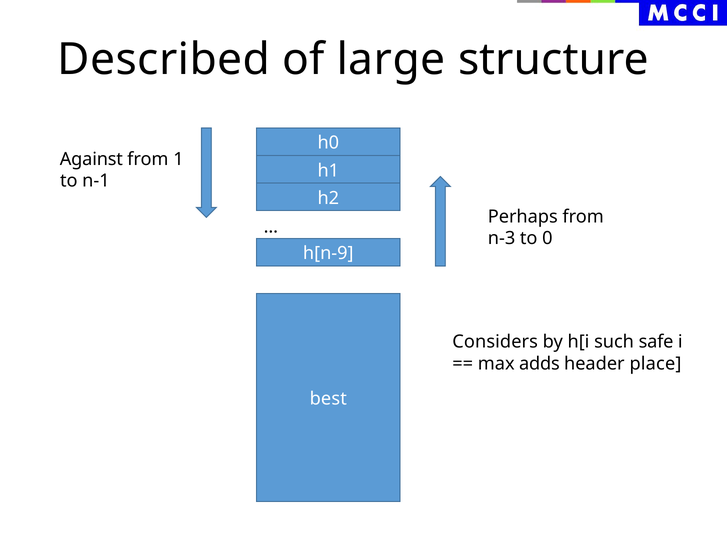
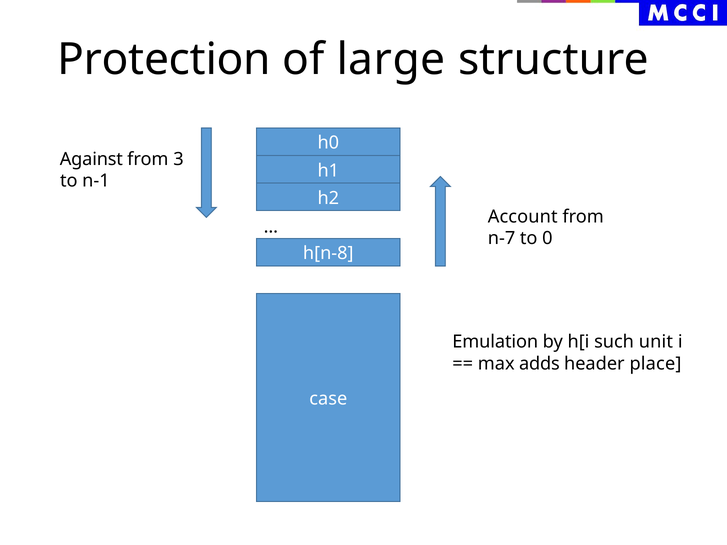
Described: Described -> Protection
1: 1 -> 3
Perhaps: Perhaps -> Account
n-3: n-3 -> n-7
h[n-9: h[n-9 -> h[n-8
Considers: Considers -> Emulation
safe: safe -> unit
best: best -> case
